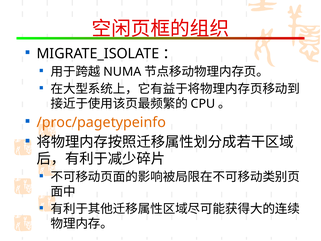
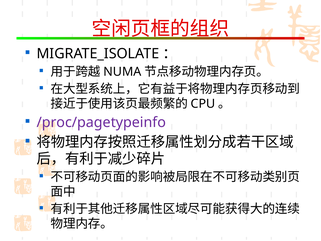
/proc/pagetypeinfo colour: orange -> purple
